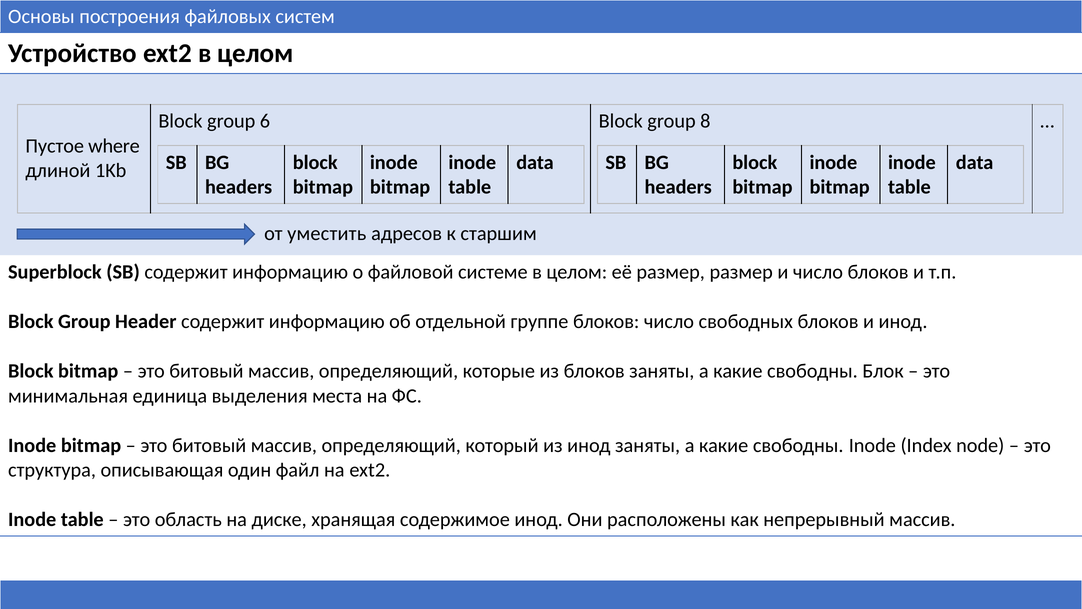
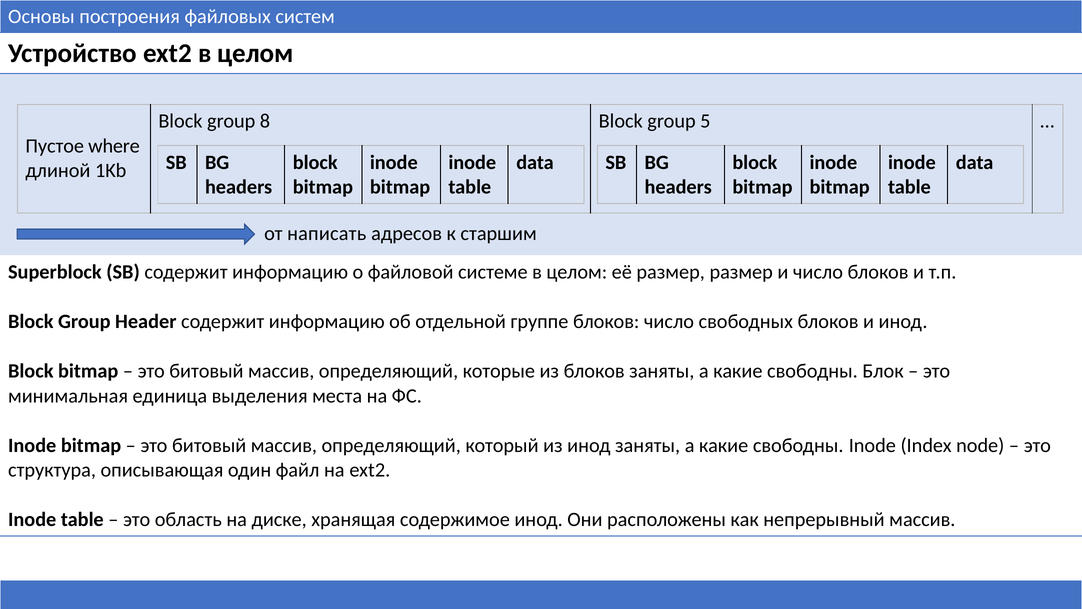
6: 6 -> 8
8: 8 -> 5
уместить: уместить -> написать
